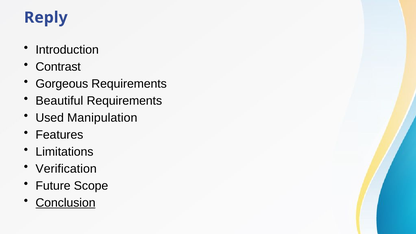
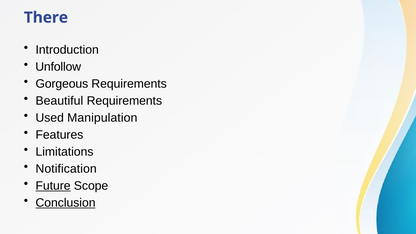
Reply: Reply -> There
Contrast: Contrast -> Unfollow
Verification: Verification -> Notification
Future underline: none -> present
